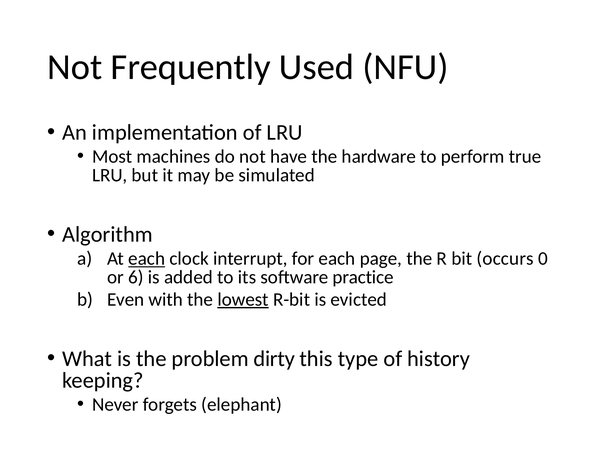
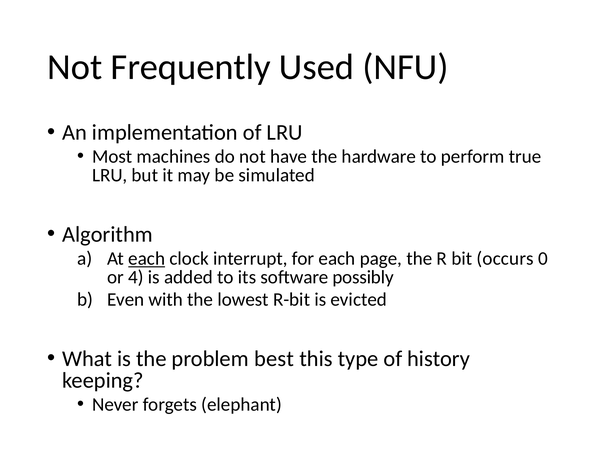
6: 6 -> 4
practice: practice -> possibly
lowest underline: present -> none
dirty: dirty -> best
